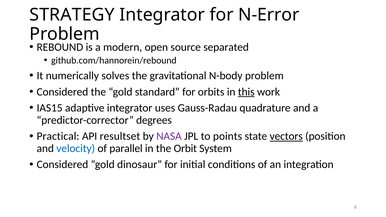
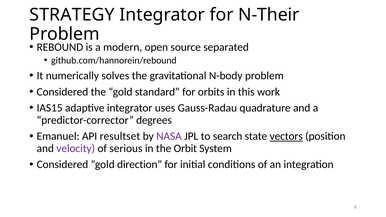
N-Error: N-Error -> N-Their
this underline: present -> none
Practical: Practical -> Emanuel
points: points -> search
velocity colour: blue -> purple
parallel: parallel -> serious
dinosaur: dinosaur -> direction
